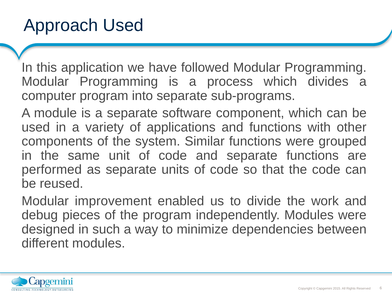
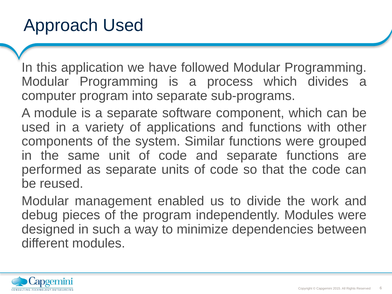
improvement: improvement -> management
